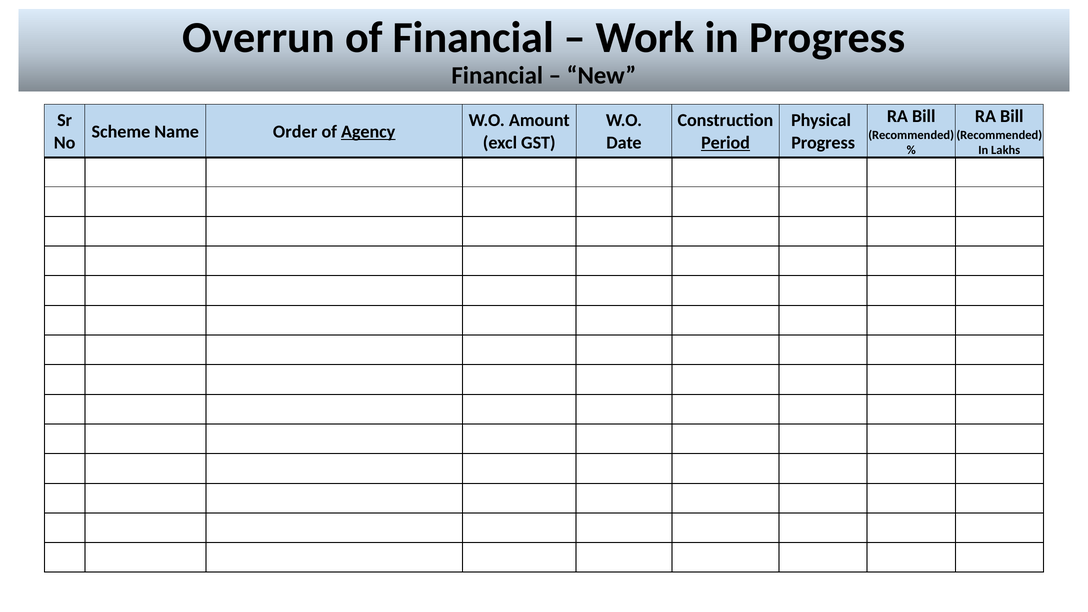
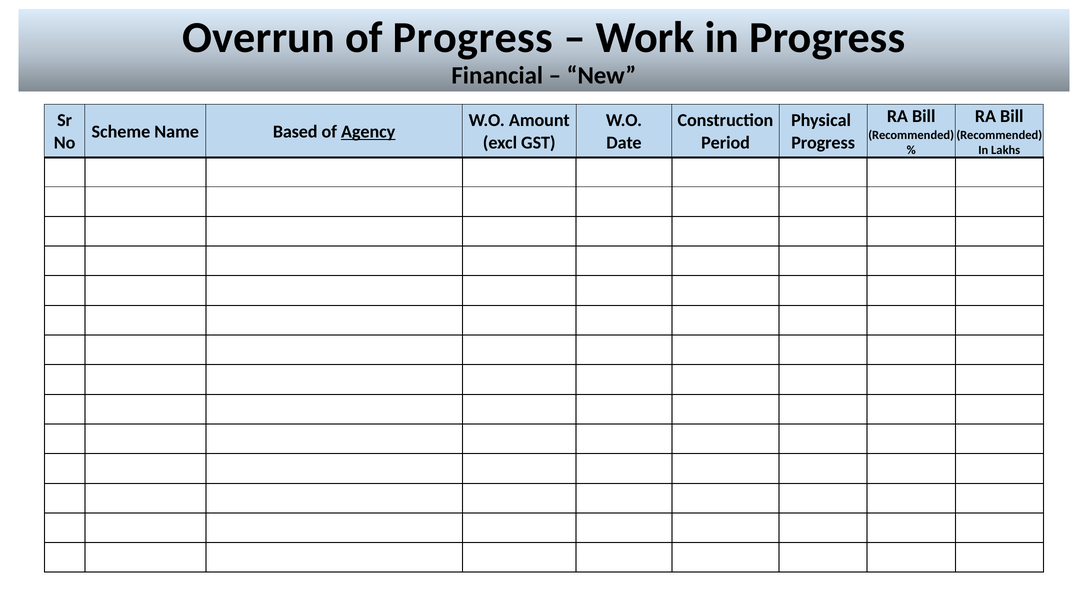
of Financial: Financial -> Progress
Order: Order -> Based
Period underline: present -> none
